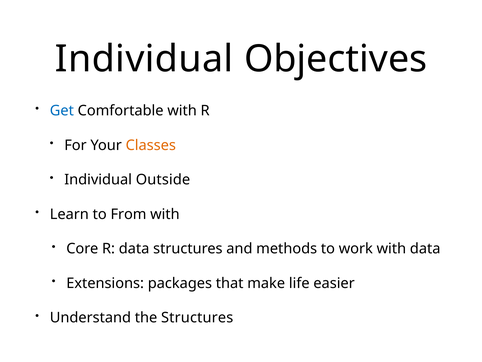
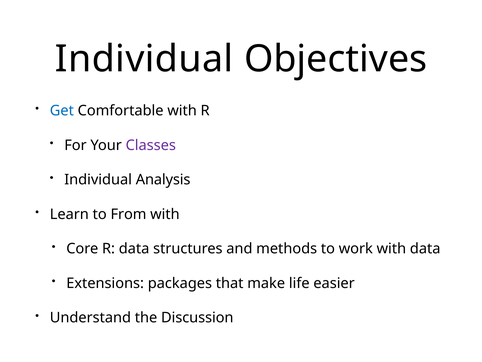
Classes colour: orange -> purple
Outside: Outside -> Analysis
the Structures: Structures -> Discussion
